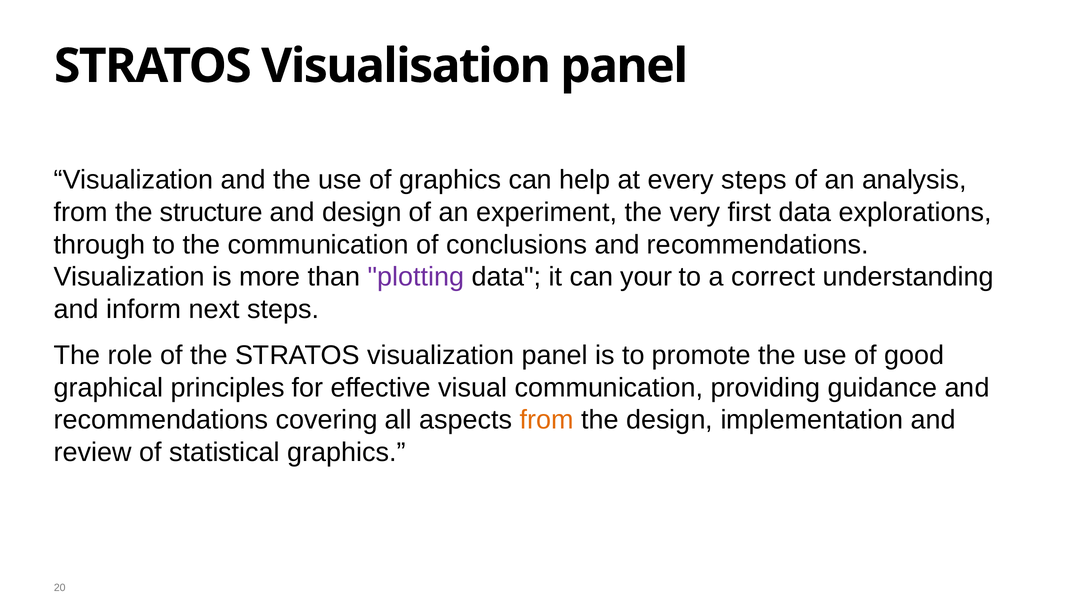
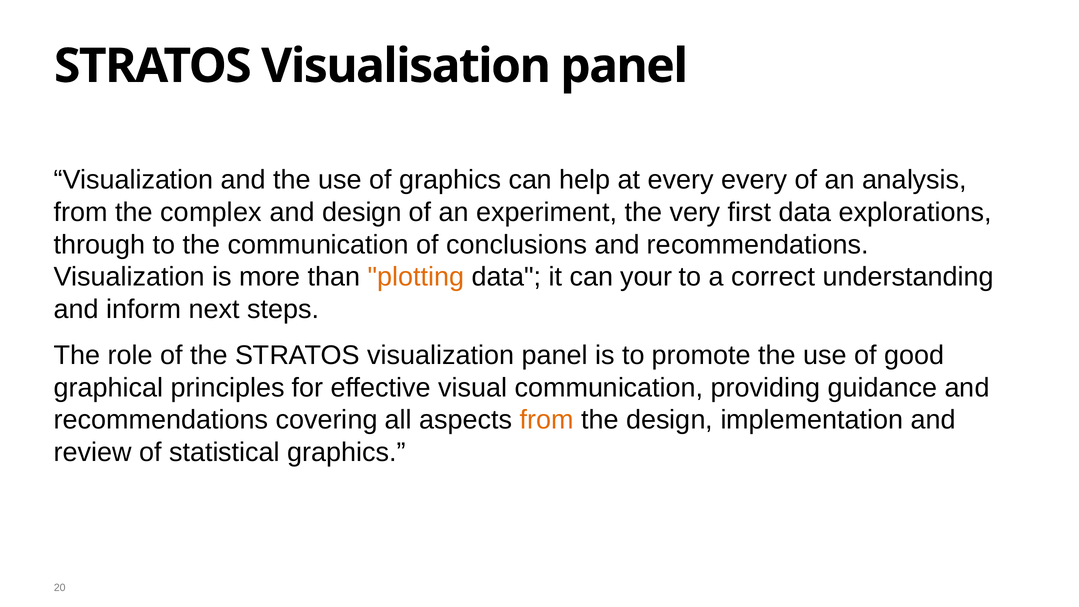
every steps: steps -> every
structure: structure -> complex
plotting colour: purple -> orange
